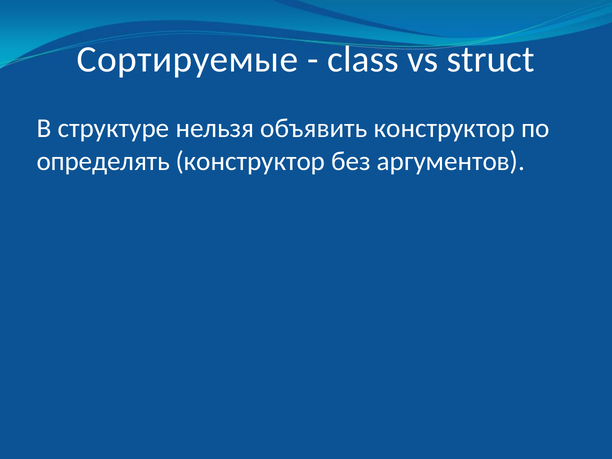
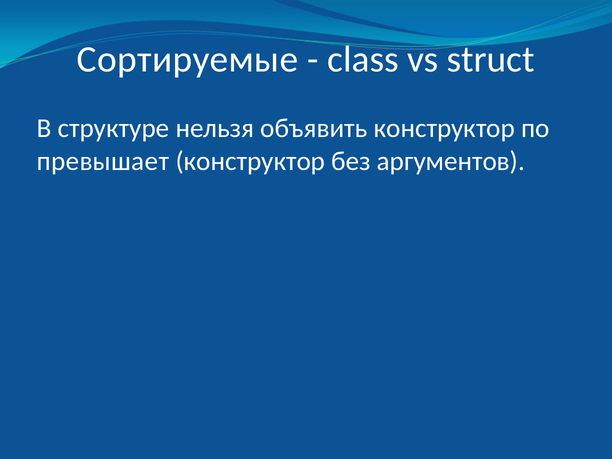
определять: определять -> превышает
